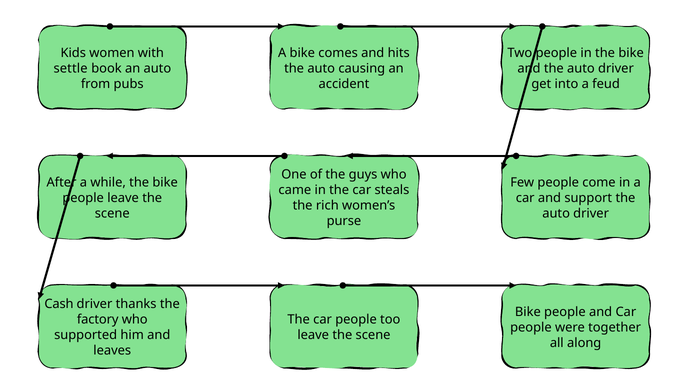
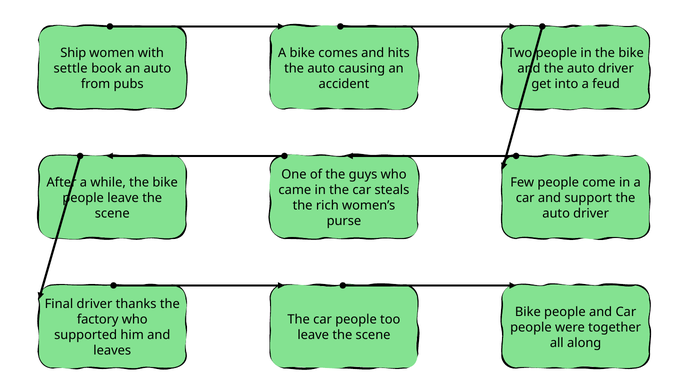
Kids: Kids -> Ship
Cash: Cash -> Final
